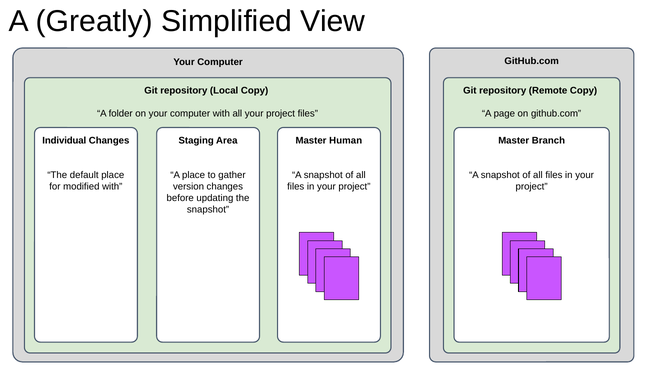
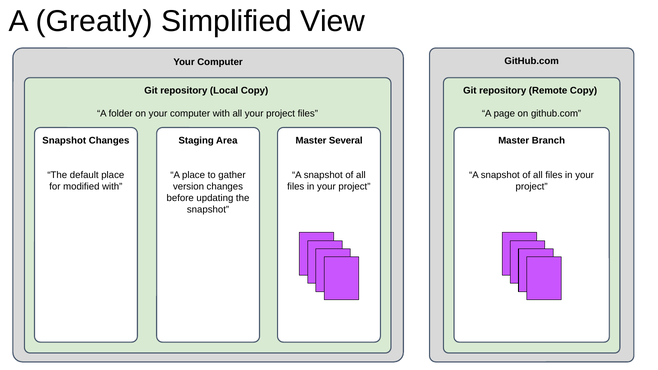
Human: Human -> Several
Individual at (64, 141): Individual -> Snapshot
